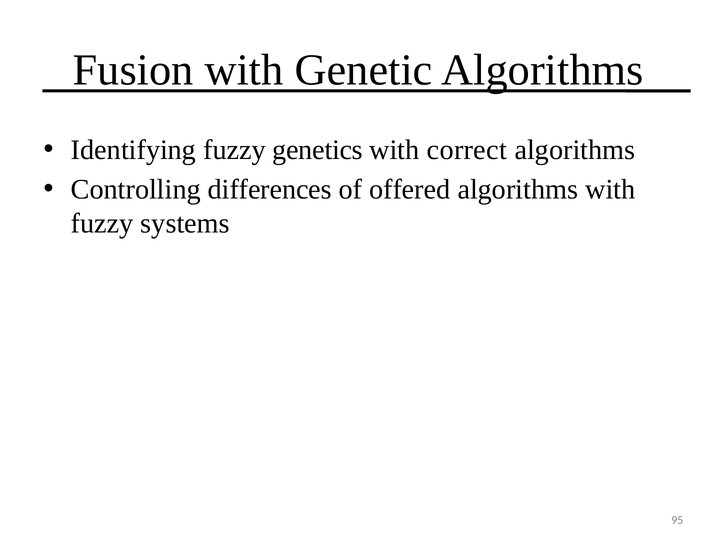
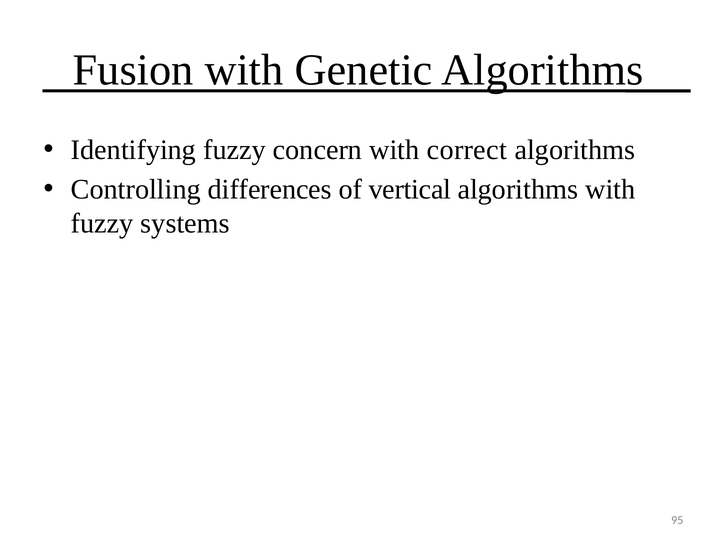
genetics: genetics -> concern
offered: offered -> vertical
